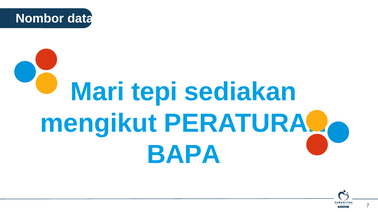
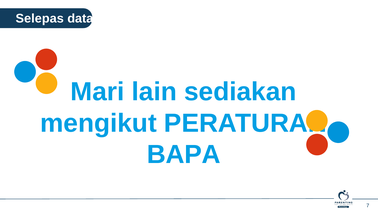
Nombor: Nombor -> Selepas
tepi: tepi -> lain
